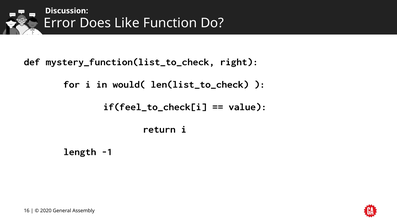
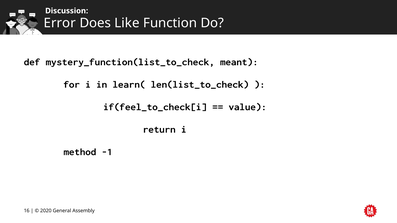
right: right -> meant
would(: would( -> learn(
length: length -> method
